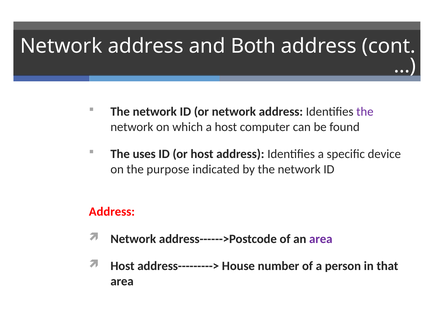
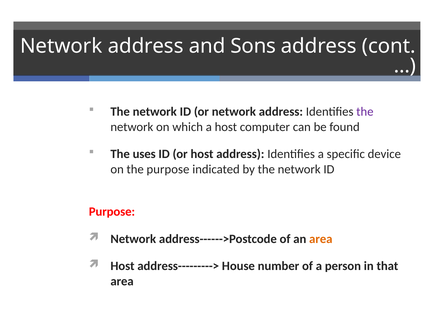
Both: Both -> Sons
Address at (112, 212): Address -> Purpose
area at (321, 239) colour: purple -> orange
